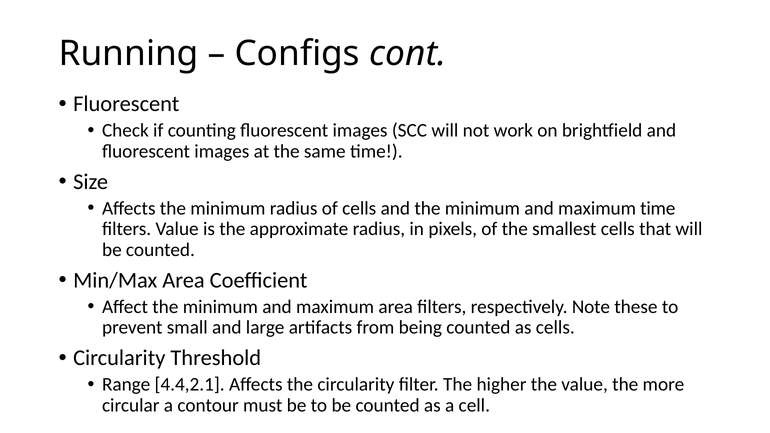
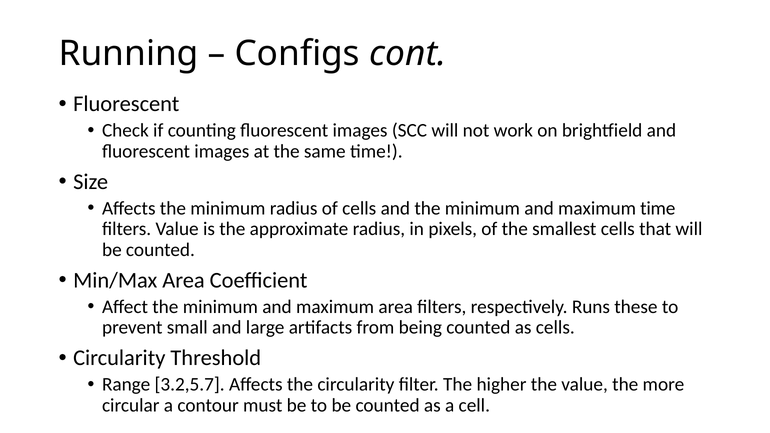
Note: Note -> Runs
4.4,2.1: 4.4,2.1 -> 3.2,5.7
